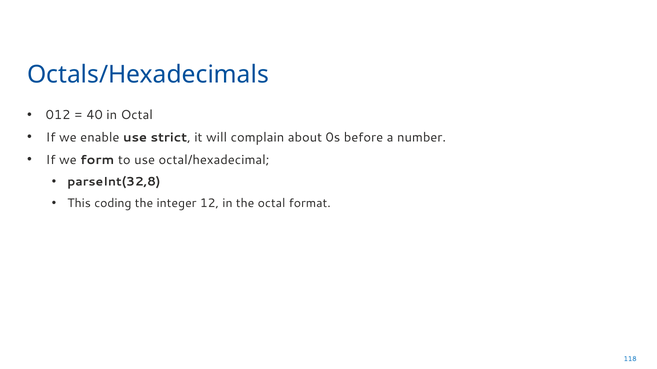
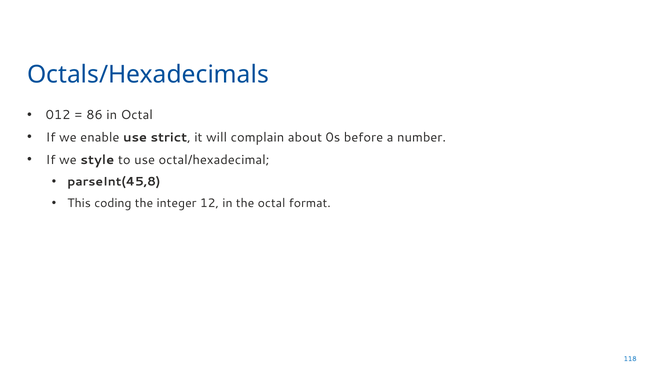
40: 40 -> 86
form: form -> style
parseInt(32,8: parseInt(32,8 -> parseInt(45,8
